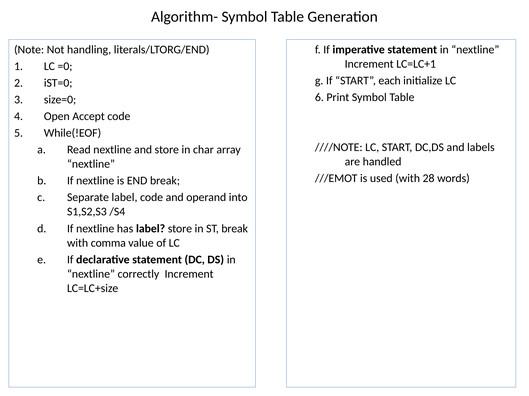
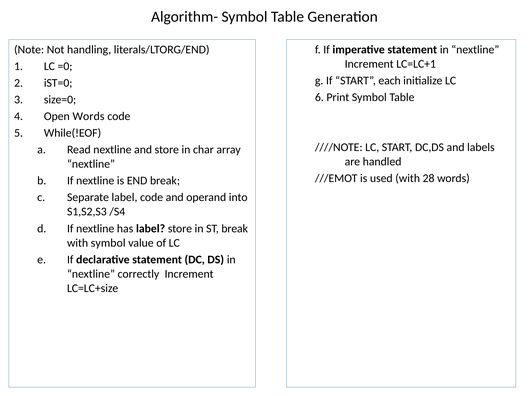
Open Accept: Accept -> Words
with comma: comma -> symbol
